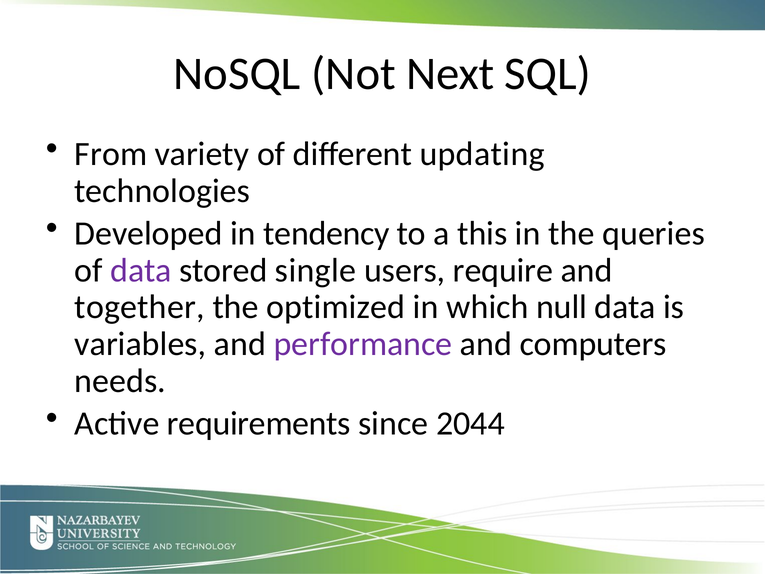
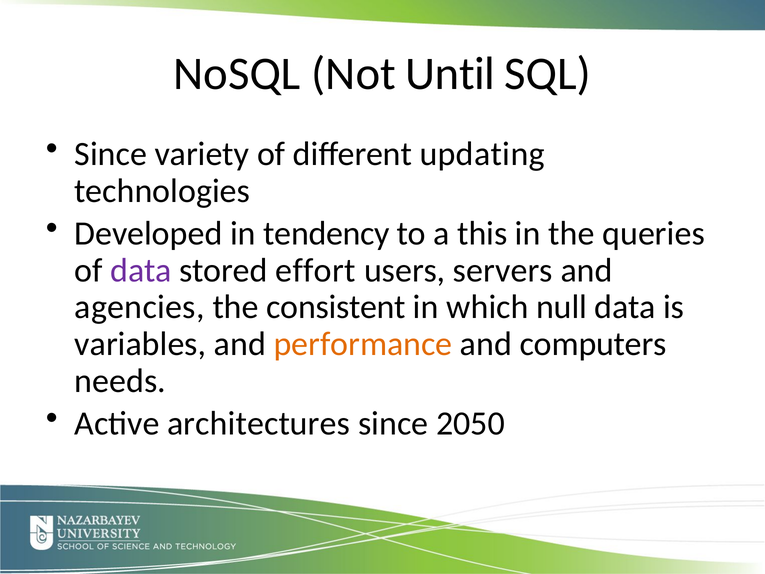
Next: Next -> Until
From at (111, 154): From -> Since
single: single -> effort
require: require -> servers
together: together -> agencies
optimized: optimized -> consistent
performance colour: purple -> orange
requirements: requirements -> architectures
2044: 2044 -> 2050
